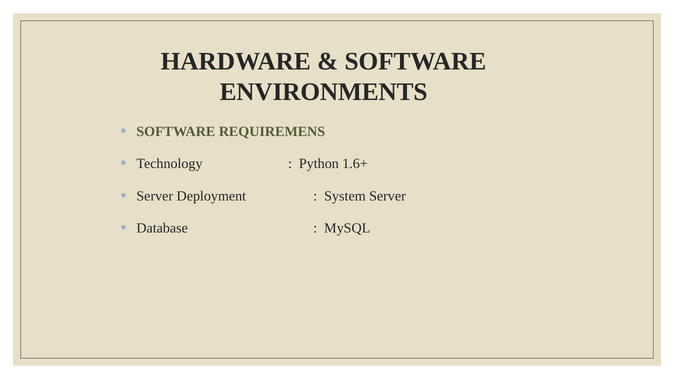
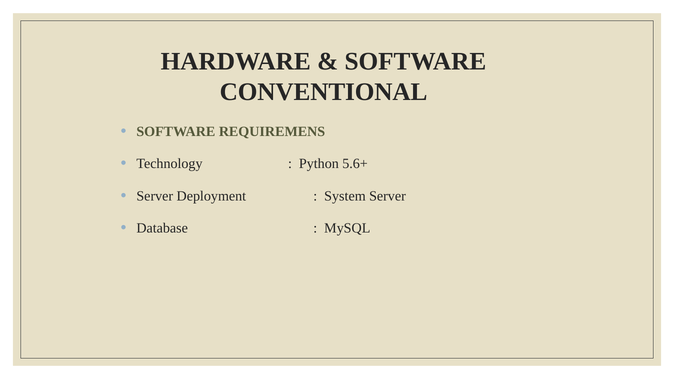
ENVIRONMENTS: ENVIRONMENTS -> CONVENTIONAL
1.6+: 1.6+ -> 5.6+
